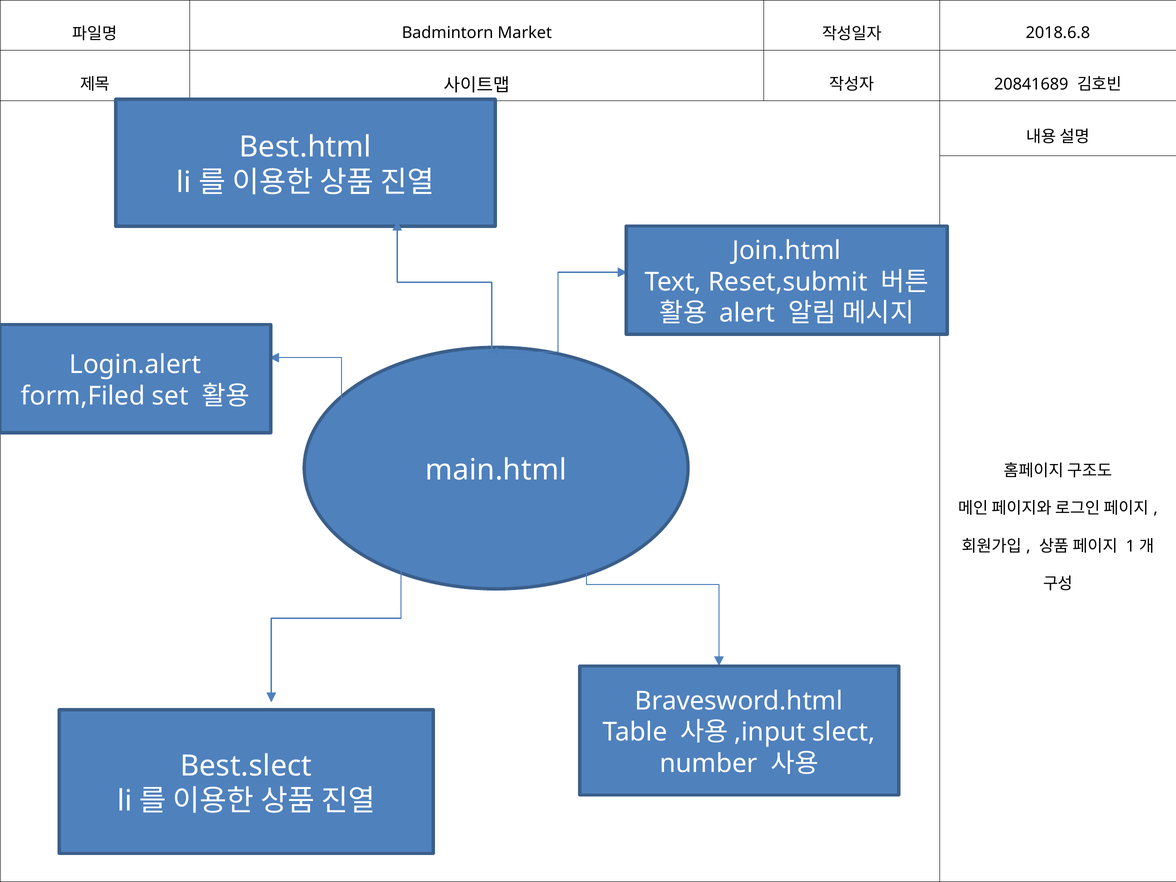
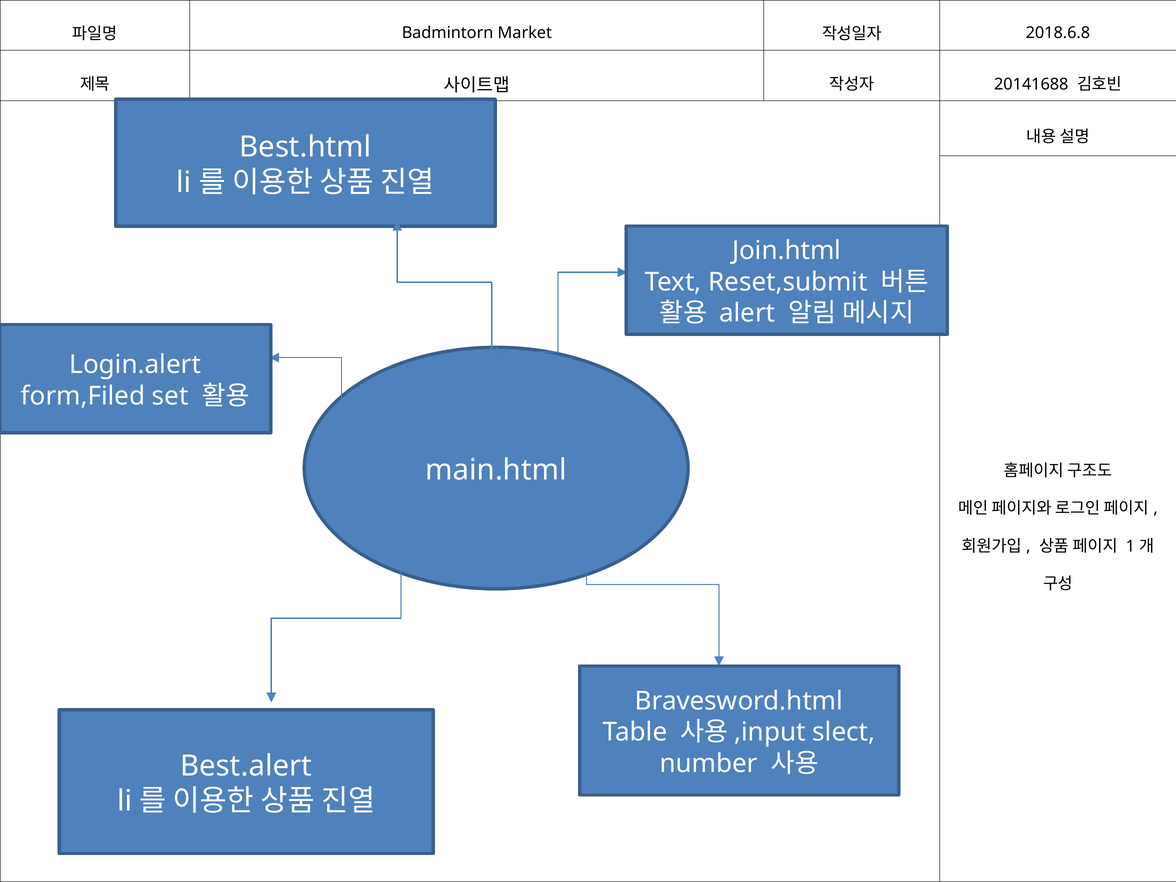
20841689: 20841689 -> 20141688
Best.slect: Best.slect -> Best.alert
